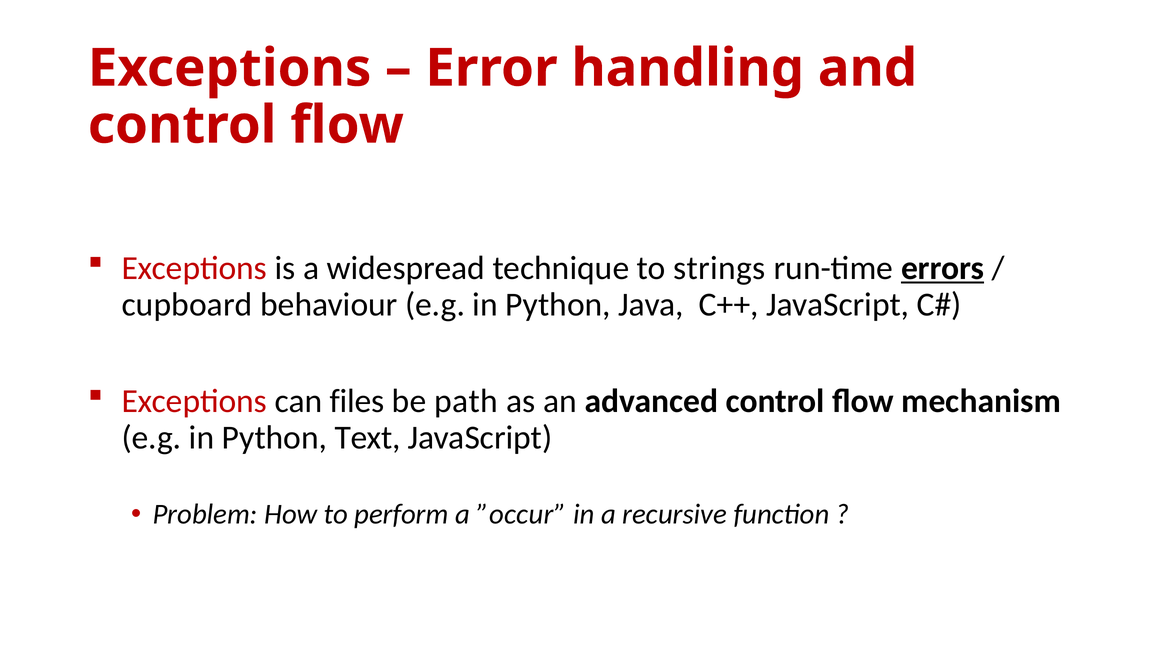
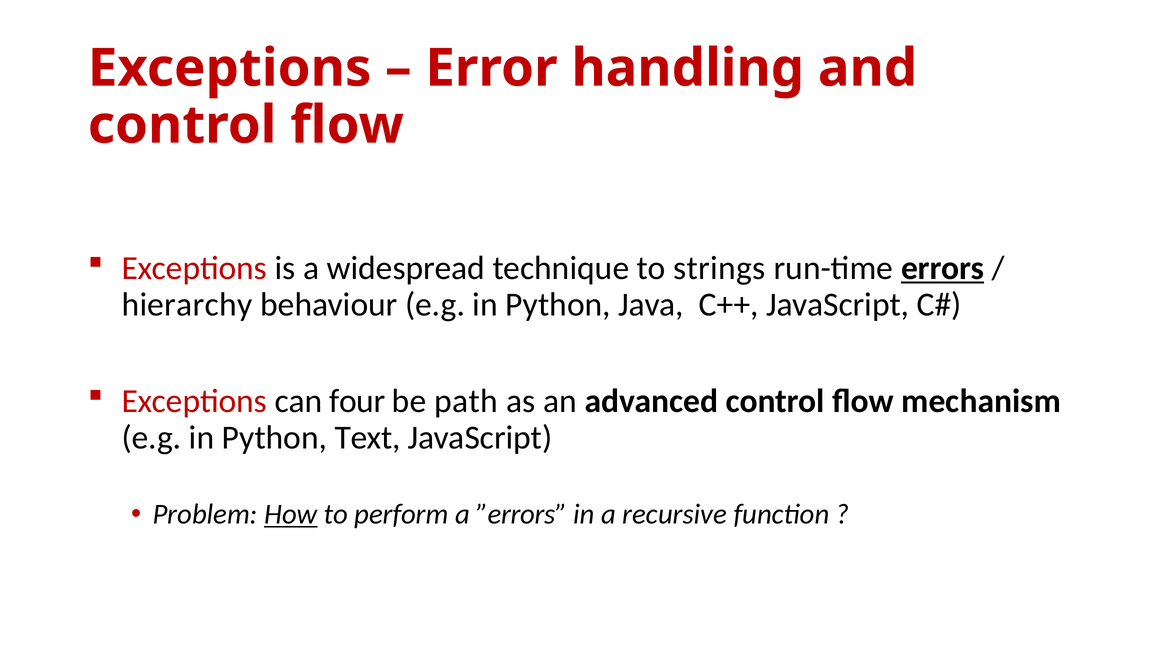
cupboard: cupboard -> hierarchy
files: files -> four
How underline: none -> present
”occur: ”occur -> ”errors
